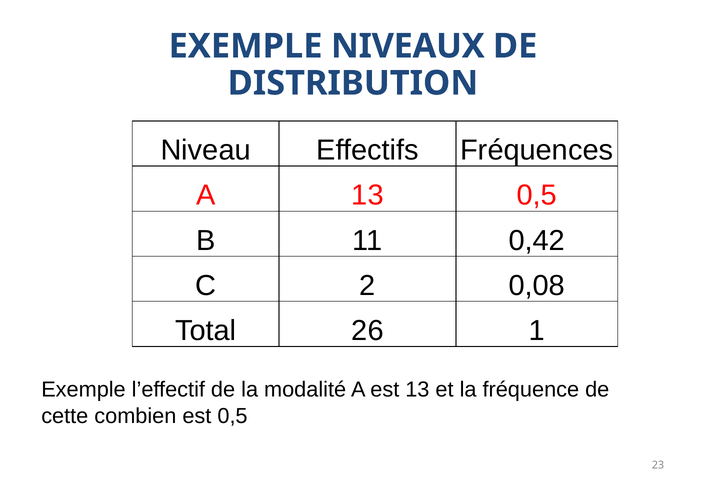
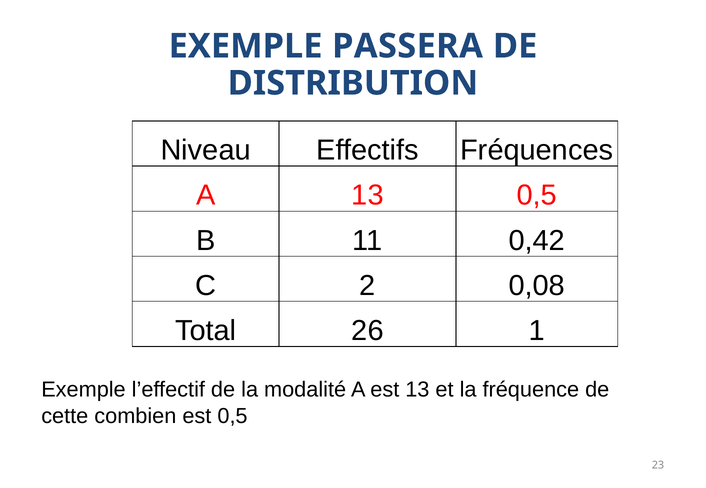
NIVEAUX: NIVEAUX -> PASSERA
